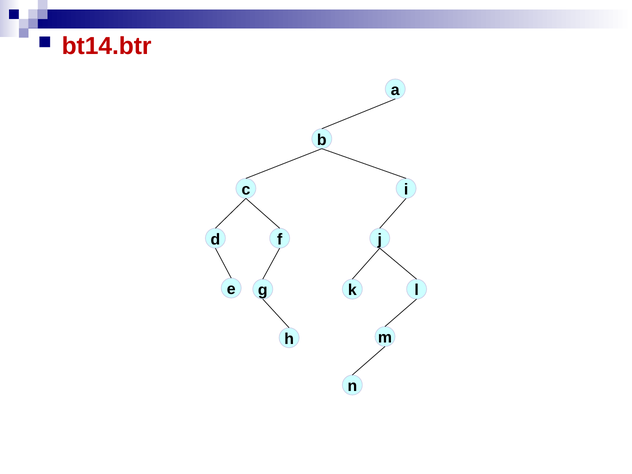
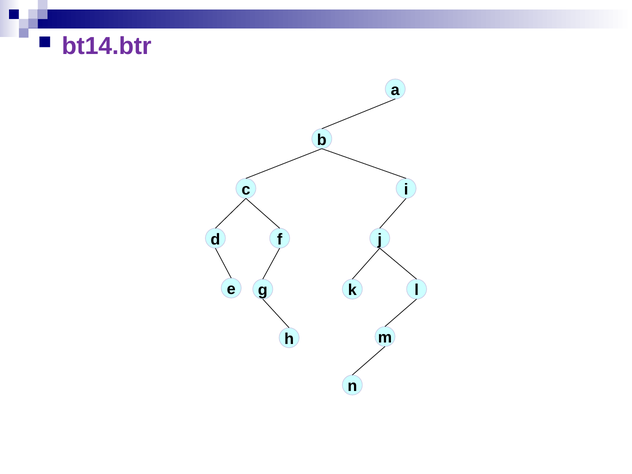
bt14.btr colour: red -> purple
